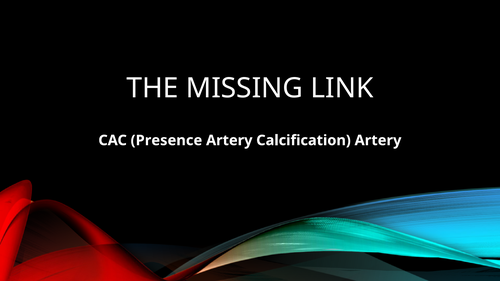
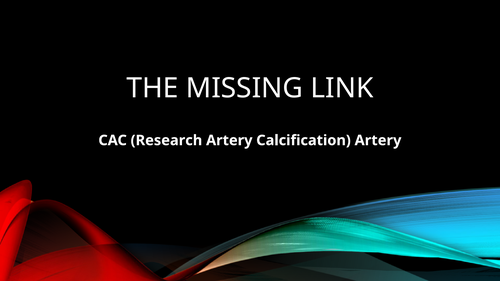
Presence: Presence -> Research
